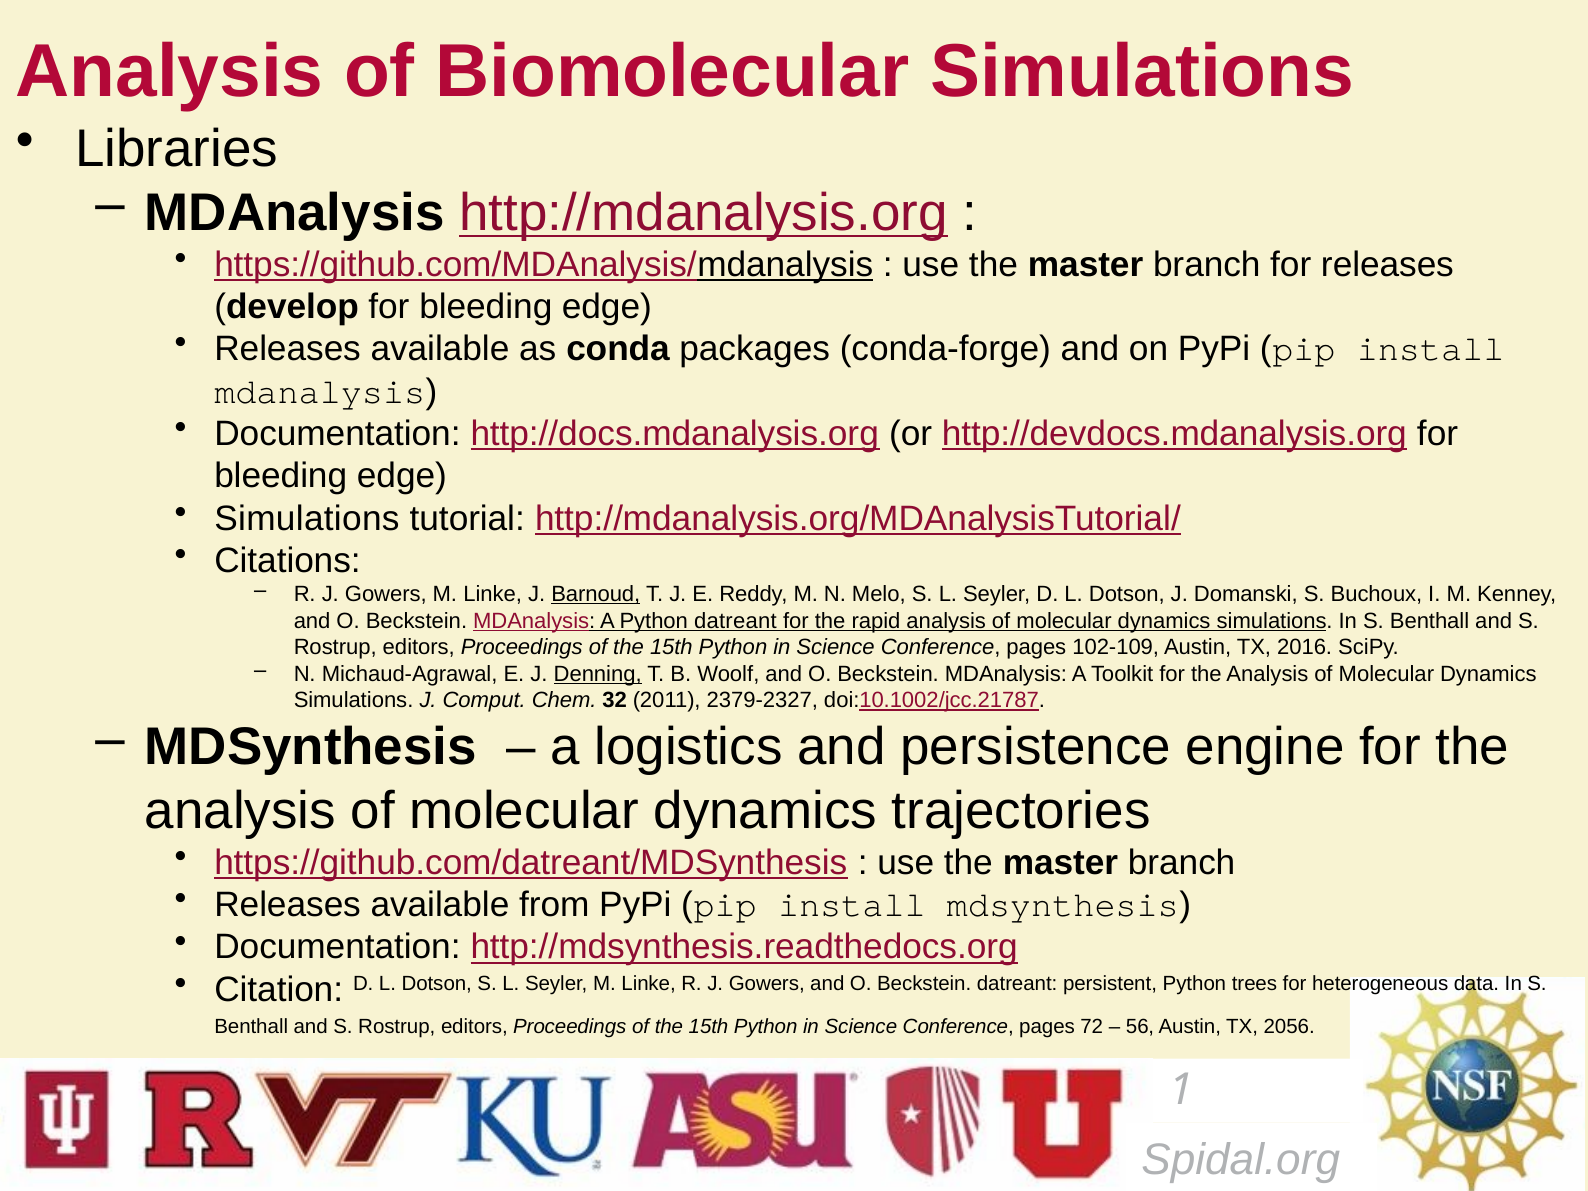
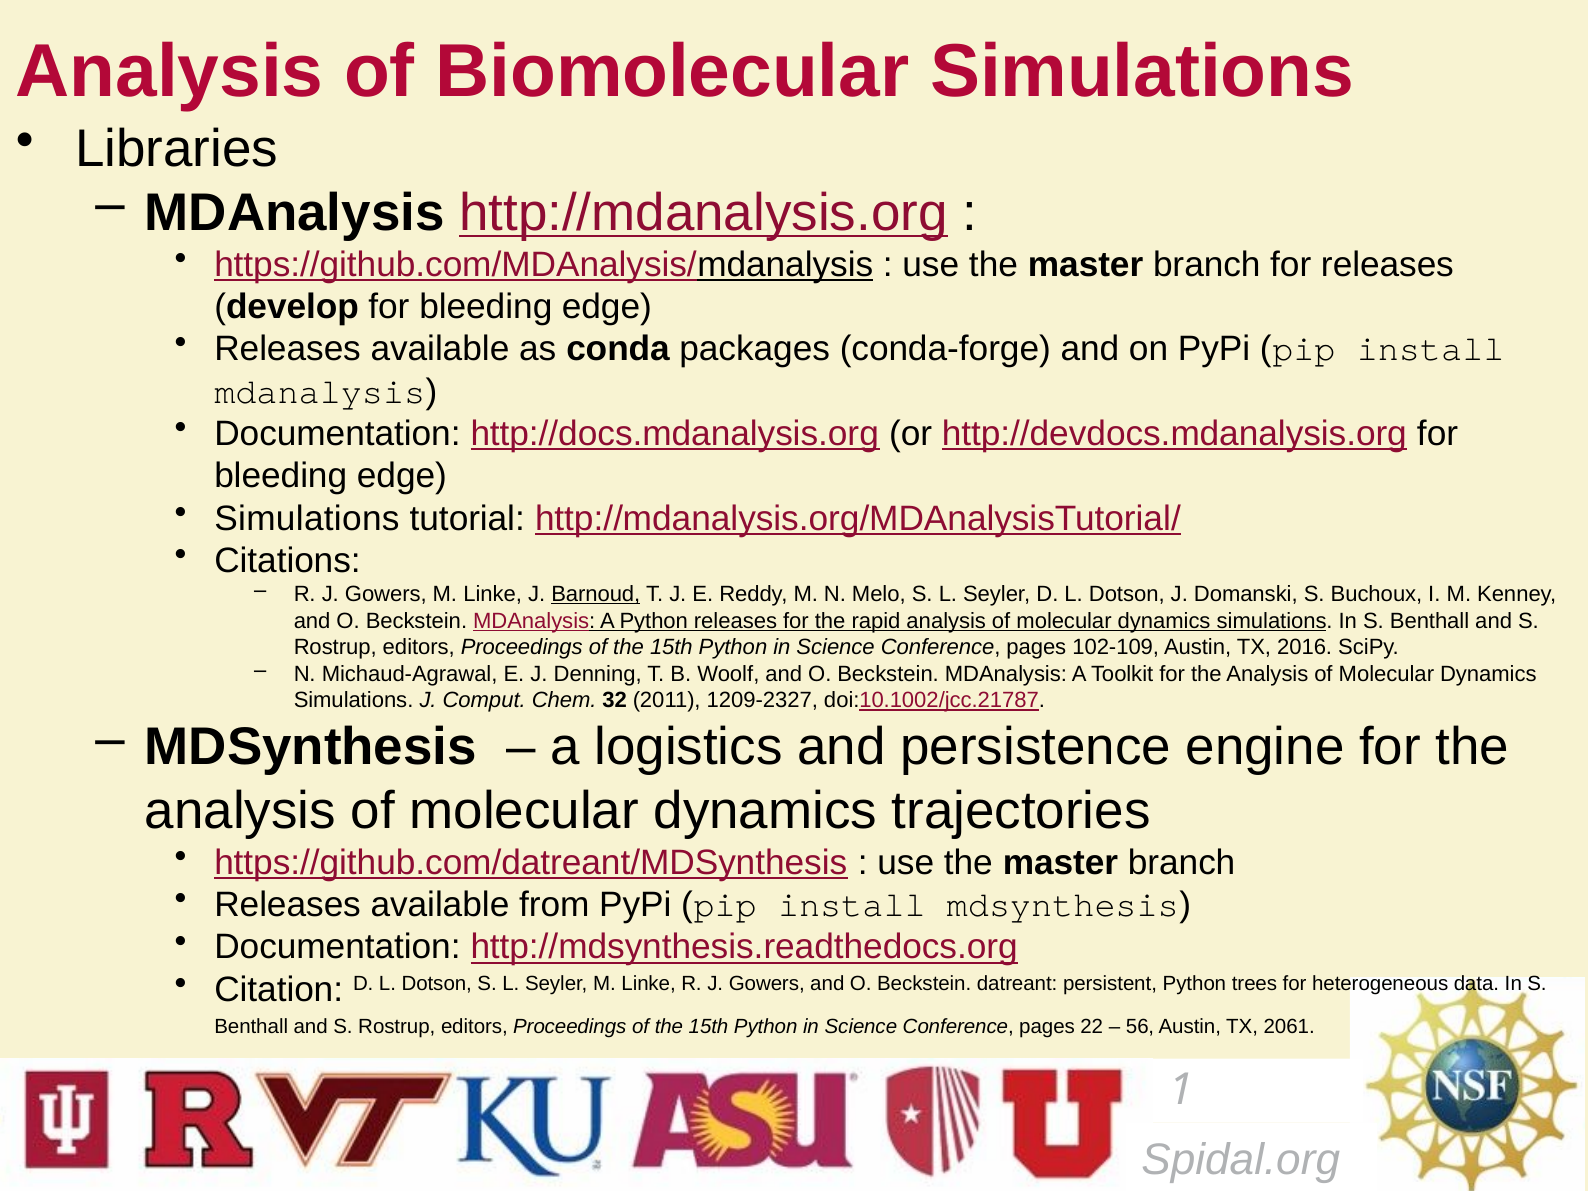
Python datreant: datreant -> releases
Denning underline: present -> none
2379-2327: 2379-2327 -> 1209-2327
72: 72 -> 22
2056: 2056 -> 2061
